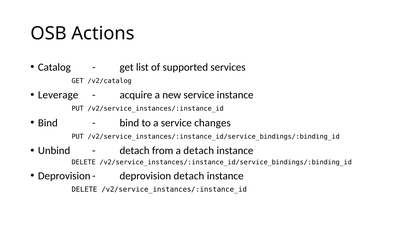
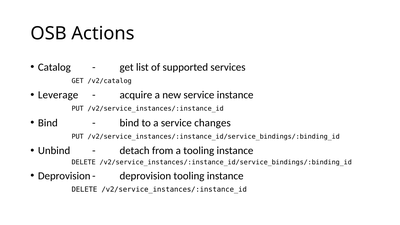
a detach: detach -> tooling
deprovision detach: detach -> tooling
